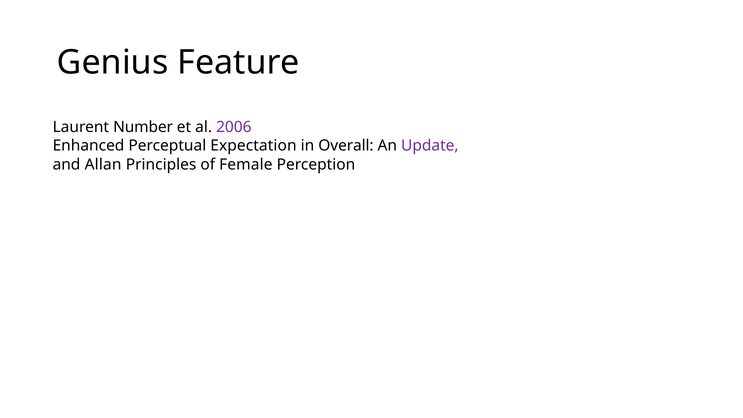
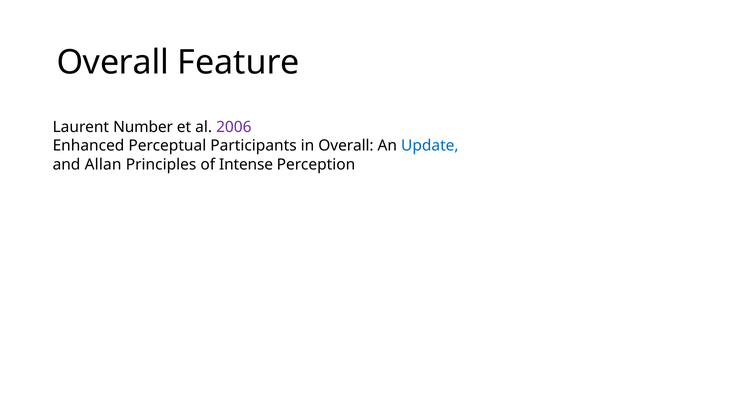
Genius at (113, 62): Genius -> Overall
Expectation: Expectation -> Participants
Update colour: purple -> blue
Female: Female -> Intense
